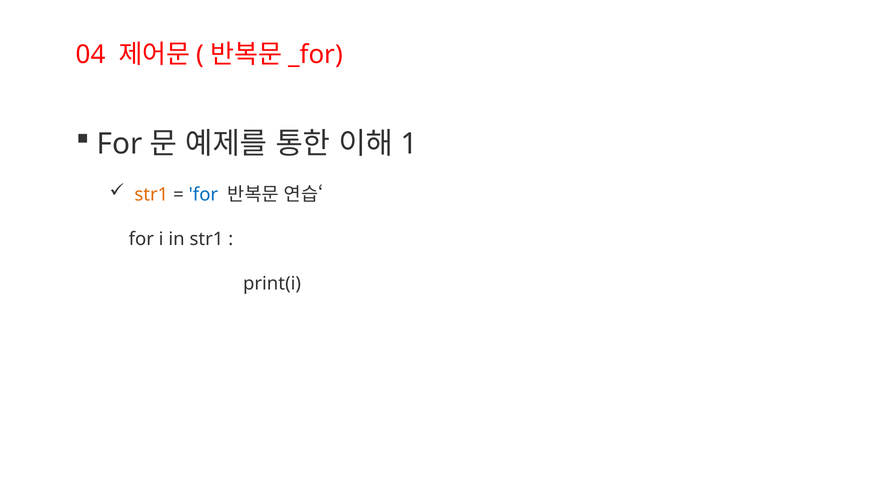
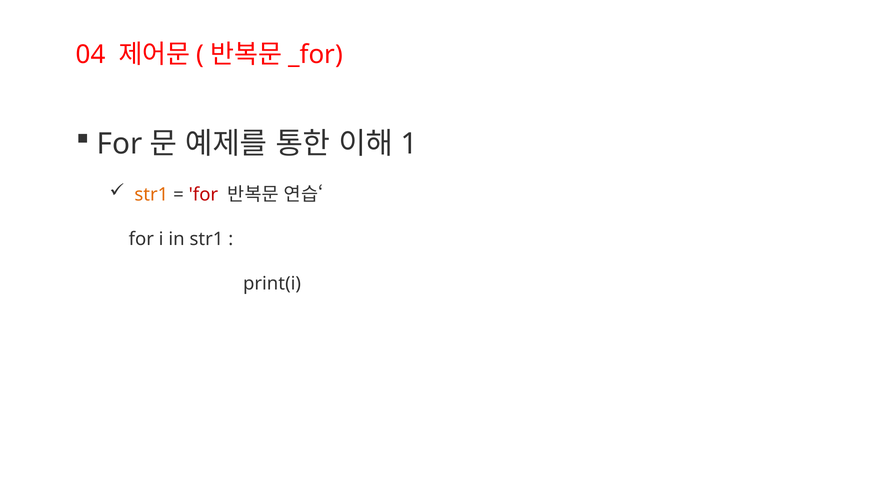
for at (203, 195) colour: blue -> red
